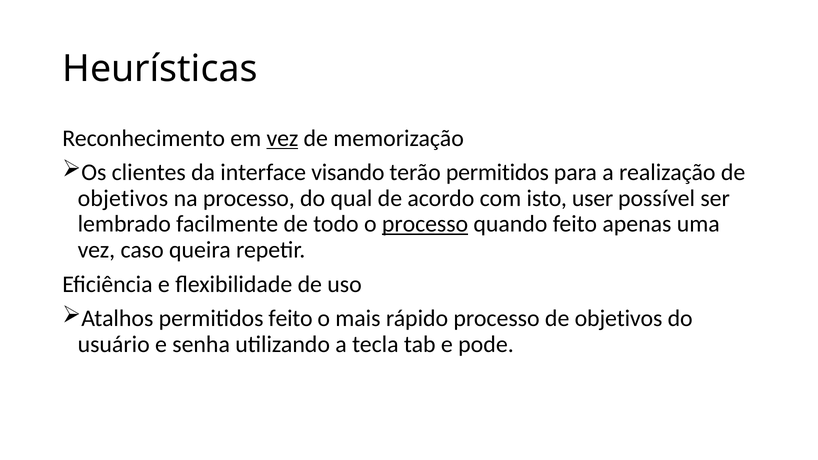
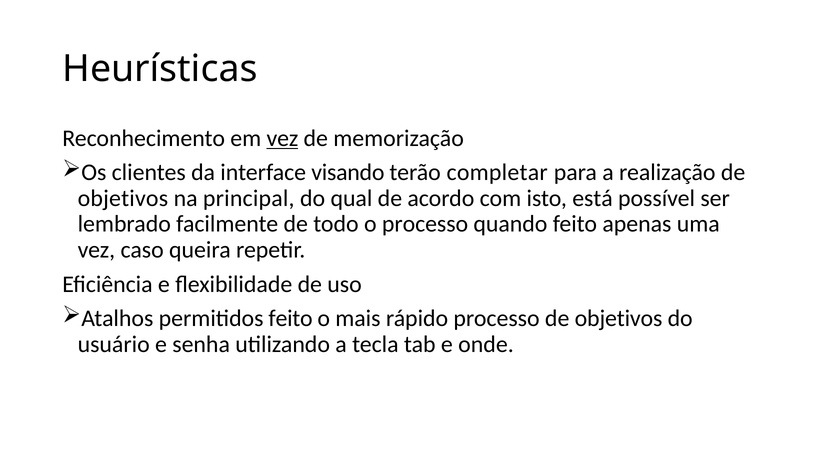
terão permitidos: permitidos -> completar
na processo: processo -> principal
user: user -> está
processo at (425, 224) underline: present -> none
pode: pode -> onde
